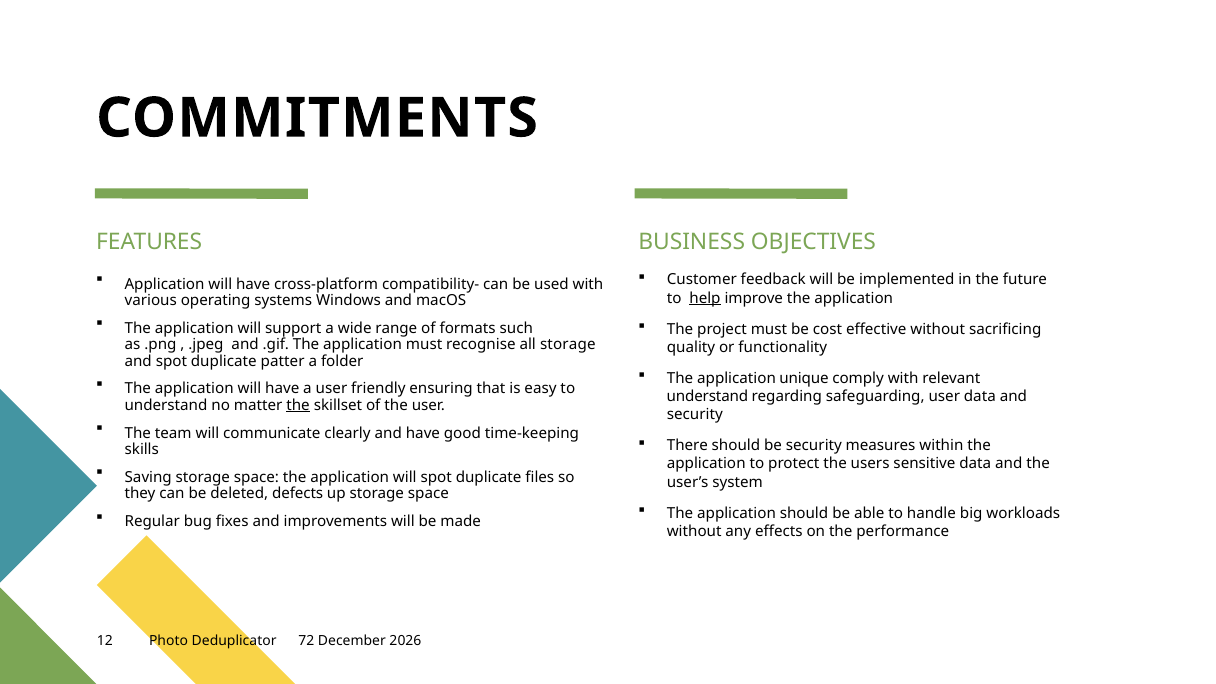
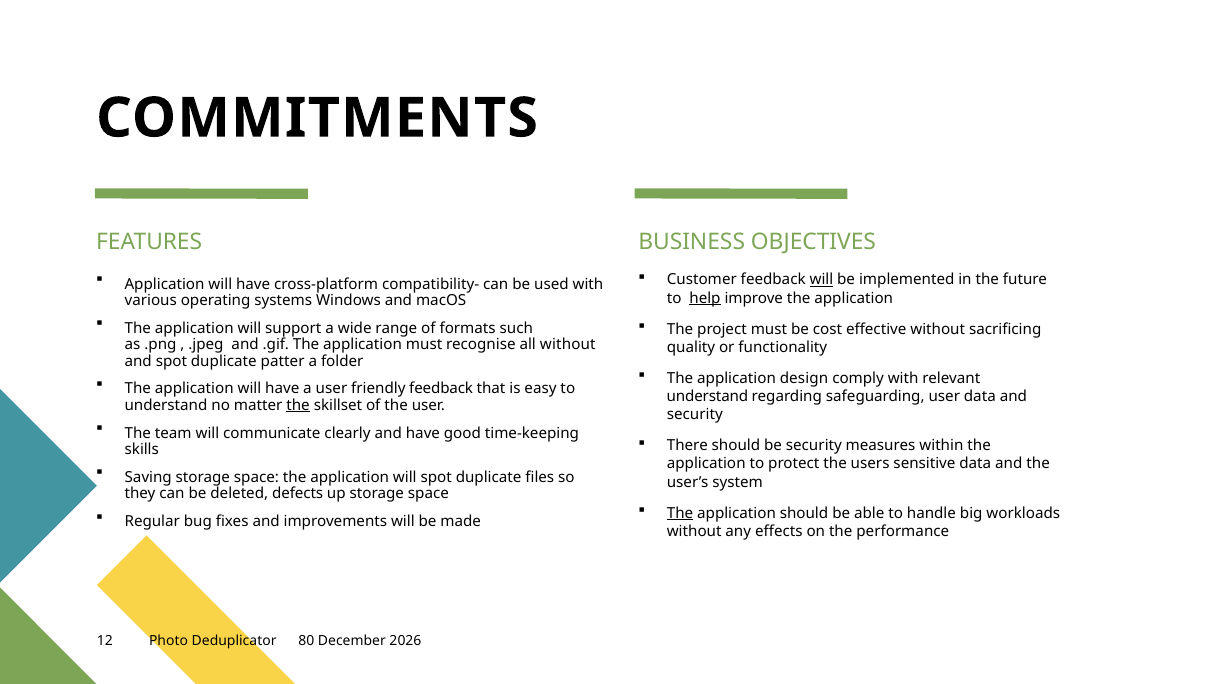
will at (821, 280) underline: none -> present
all storage: storage -> without
unique: unique -> design
friendly ensuring: ensuring -> feedback
The at (680, 513) underline: none -> present
72: 72 -> 80
